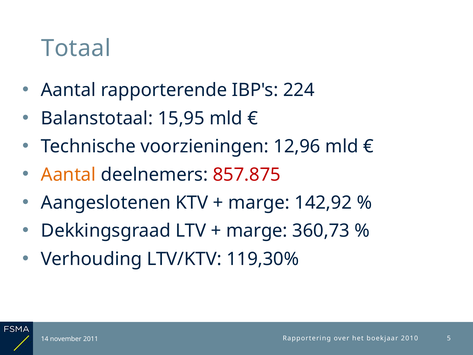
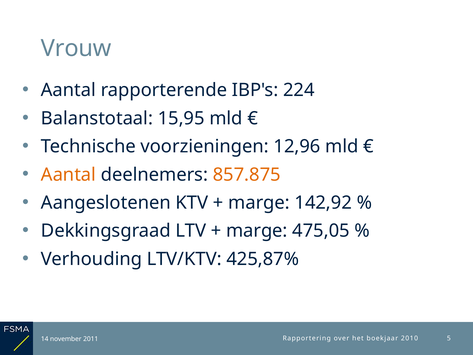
Totaal: Totaal -> Vrouw
857.875 colour: red -> orange
360,73: 360,73 -> 475,05
119,30%: 119,30% -> 425,87%
